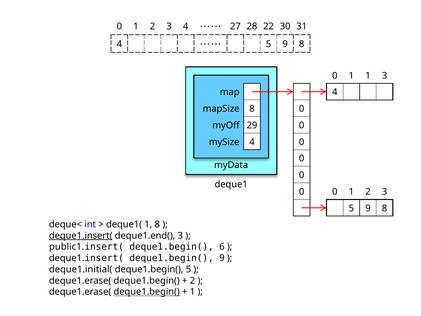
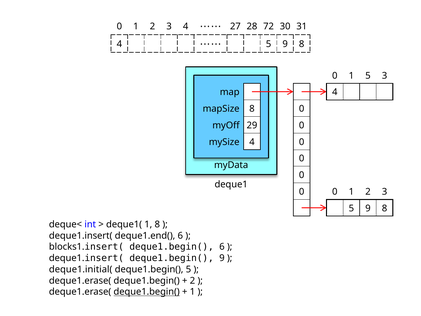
22: 22 -> 72
1 1: 1 -> 5
deque1.insert( underline: present -> none
deque1.end( 3: 3 -> 6
public1: public1 -> blocks1
